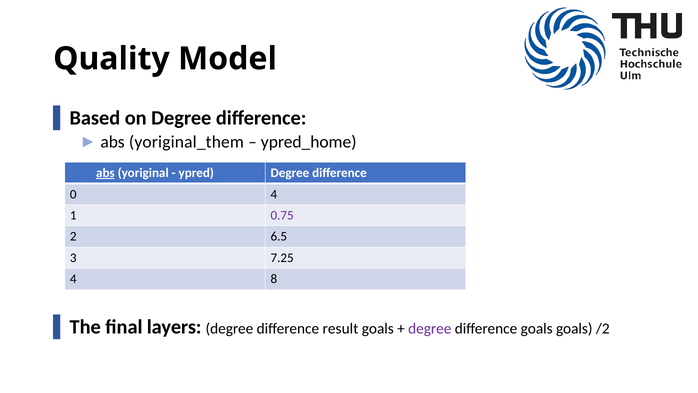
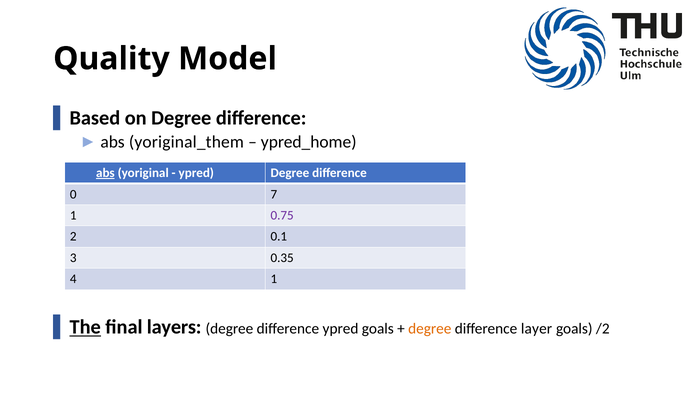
0 4: 4 -> 7
6.5: 6.5 -> 0.1
7.25: 7.25 -> 0.35
4 8: 8 -> 1
The underline: none -> present
difference result: result -> ypred
degree at (430, 329) colour: purple -> orange
difference goals: goals -> layer
